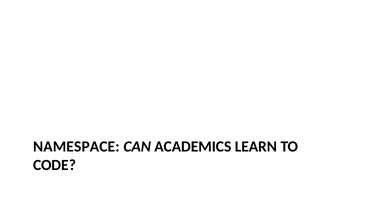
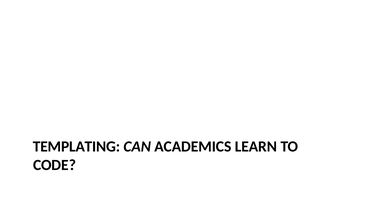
NAMESPACE: NAMESPACE -> TEMPLATING
